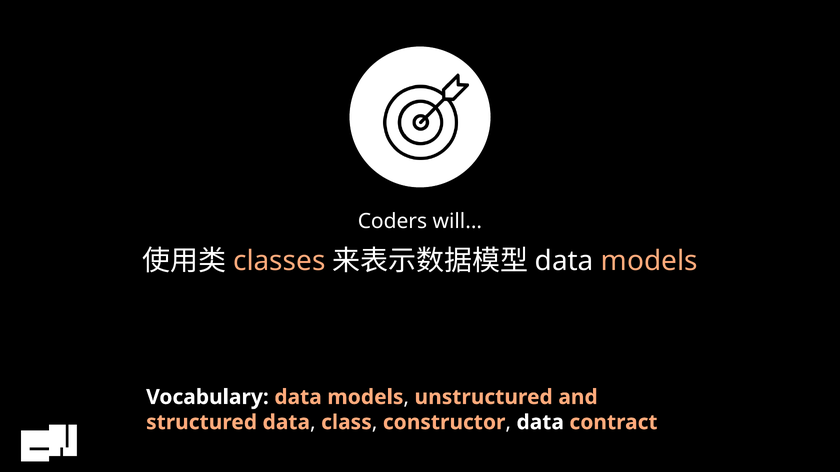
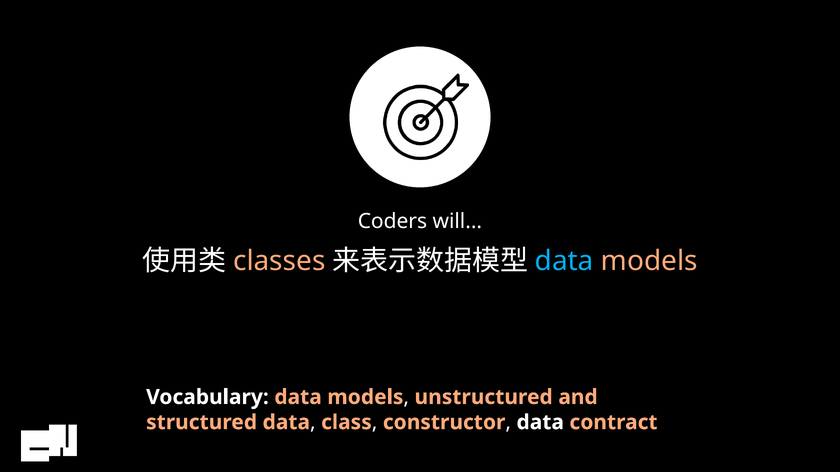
data at (564, 261) colour: white -> light blue
